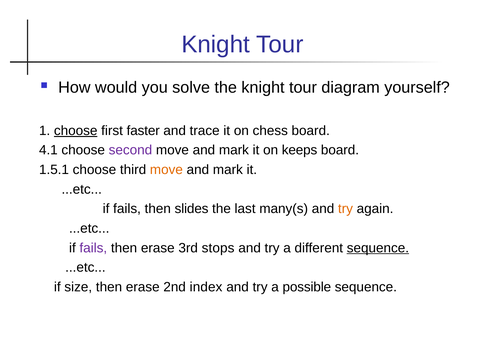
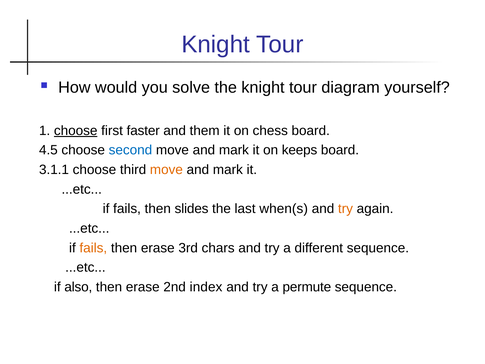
trace: trace -> them
4.1: 4.1 -> 4.5
second colour: purple -> blue
1.5.1: 1.5.1 -> 3.1.1
many(s: many(s -> when(s
fails at (93, 248) colour: purple -> orange
stops: stops -> chars
sequence at (378, 248) underline: present -> none
size: size -> also
possible: possible -> permute
